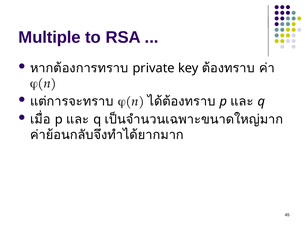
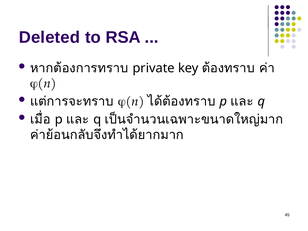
Multiple: Multiple -> Deleted
